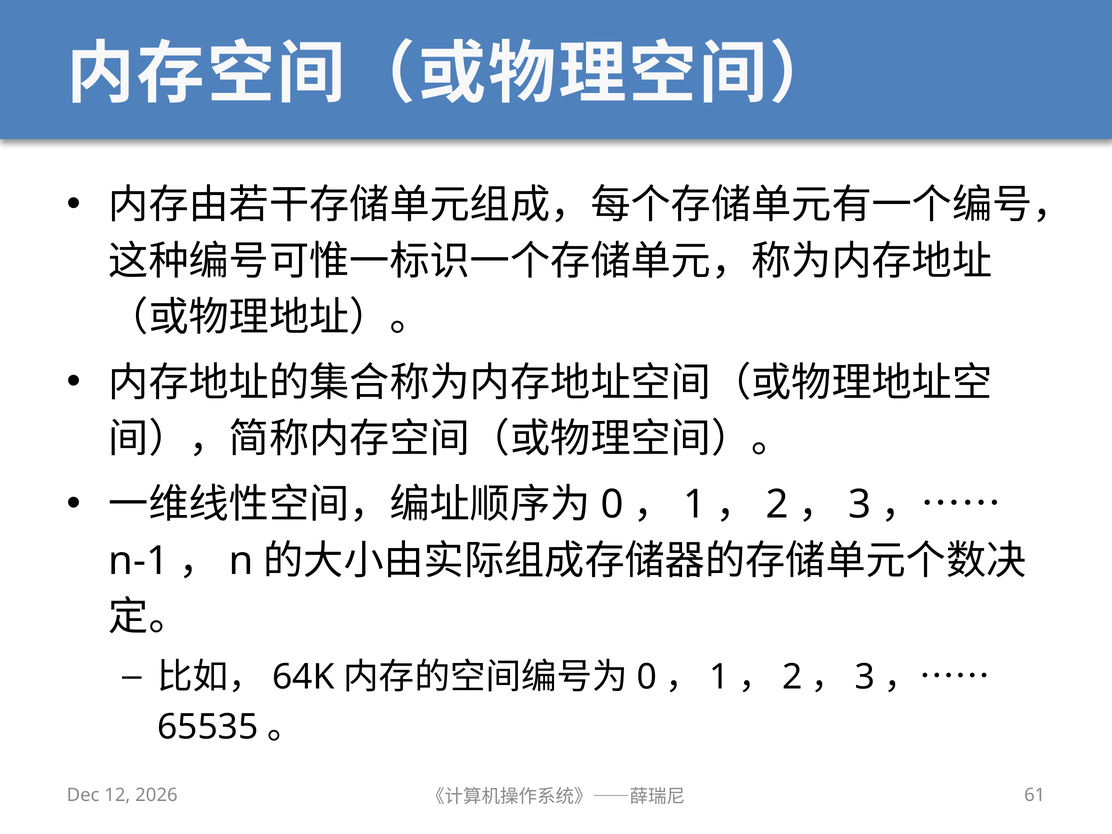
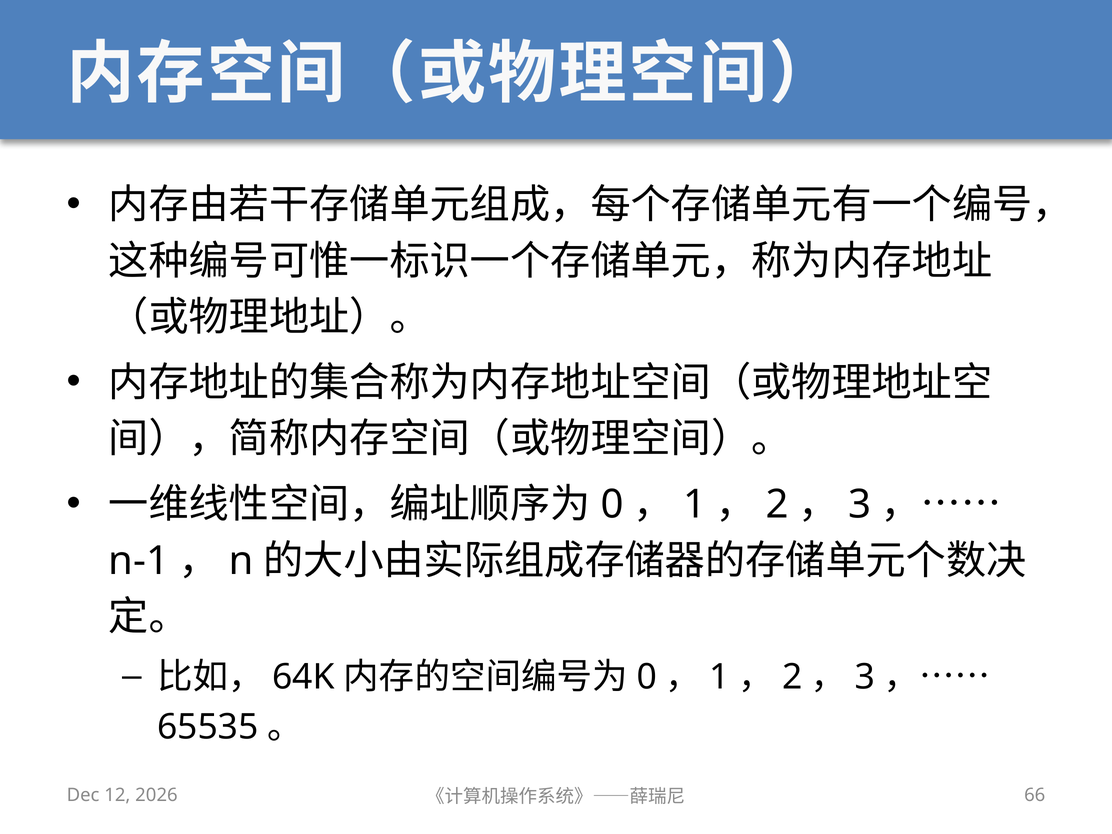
61: 61 -> 66
